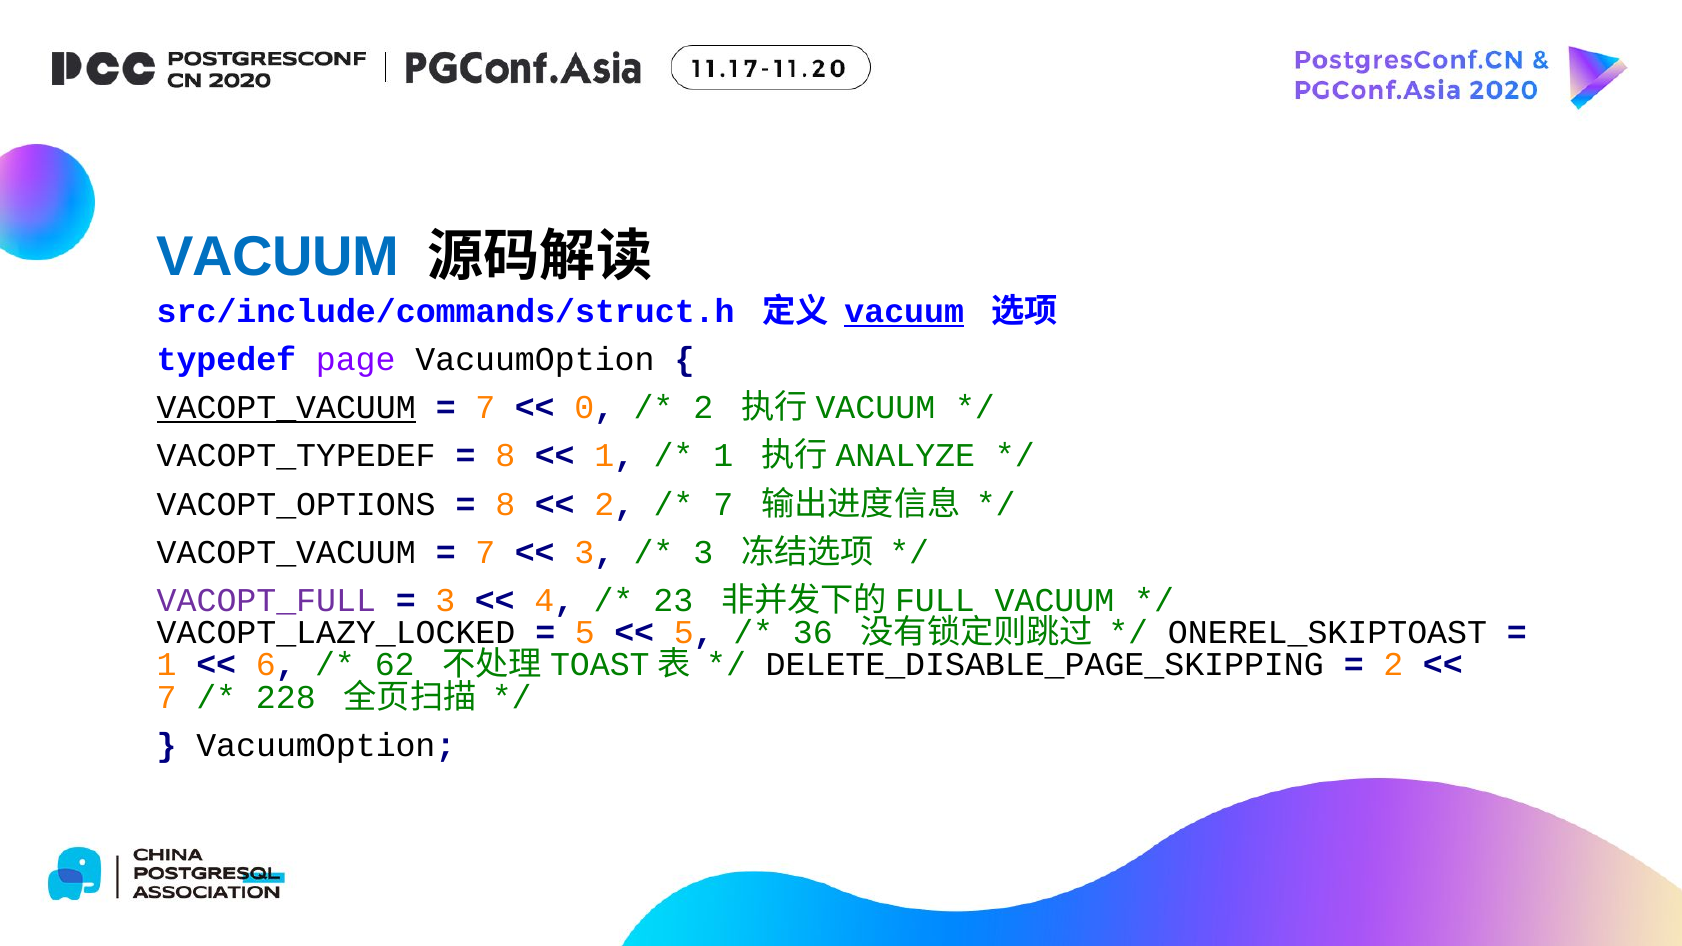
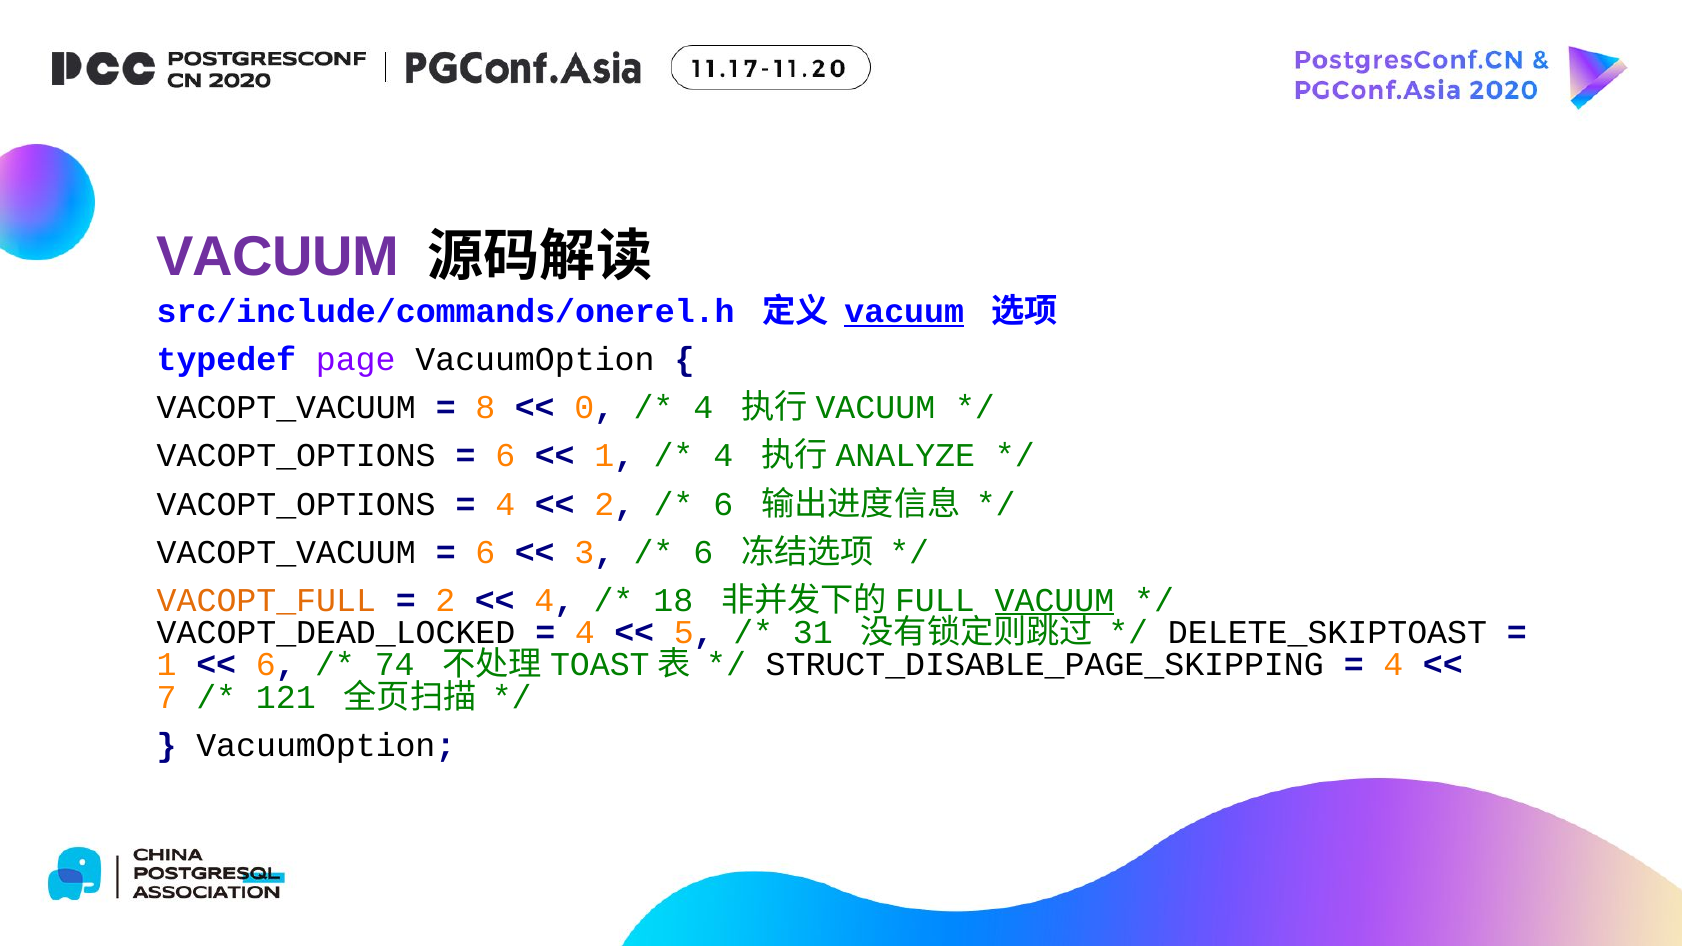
VACUUM at (278, 257) colour: blue -> purple
src/include/commands/struct.h: src/include/commands/struct.h -> src/include/commands/onerel.h
VACOPT_VACUUM at (286, 408) underline: present -> none
7 at (485, 408): 7 -> 8
2 at (703, 408): 2 -> 4
VACOPT_TYPEDEF at (296, 456): VACOPT_TYPEDEF -> VACOPT_OPTIONS
8 at (505, 456): 8 -> 6
1 at (723, 456): 1 -> 4
8 at (505, 504): 8 -> 4
7 at (723, 504): 7 -> 6
7 at (485, 552): 7 -> 6
3 at (703, 552): 3 -> 6
VACOPT_FULL colour: purple -> orange
3 at (445, 600): 3 -> 2
23: 23 -> 18
VACUUM at (1054, 600) underline: none -> present
VACOPT_LAZY_LOCKED: VACOPT_LAZY_LOCKED -> VACOPT_DEAD_LOCKED
5 at (585, 633): 5 -> 4
36: 36 -> 31
ONEREL_SKIPTOAST: ONEREL_SKIPTOAST -> DELETE_SKIPTOAST
62: 62 -> 74
DELETE_DISABLE_PAGE_SKIPPING: DELETE_DISABLE_PAGE_SKIPPING -> STRUCT_DISABLE_PAGE_SKIPPING
2 at (1393, 665): 2 -> 4
228: 228 -> 121
